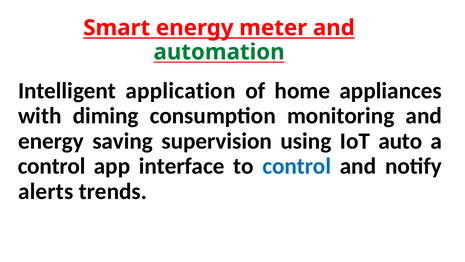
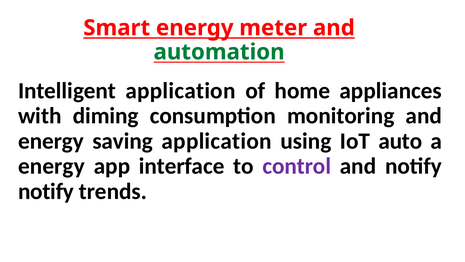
saving supervision: supervision -> application
control at (52, 166): control -> energy
control at (297, 166) colour: blue -> purple
alerts at (46, 191): alerts -> notify
